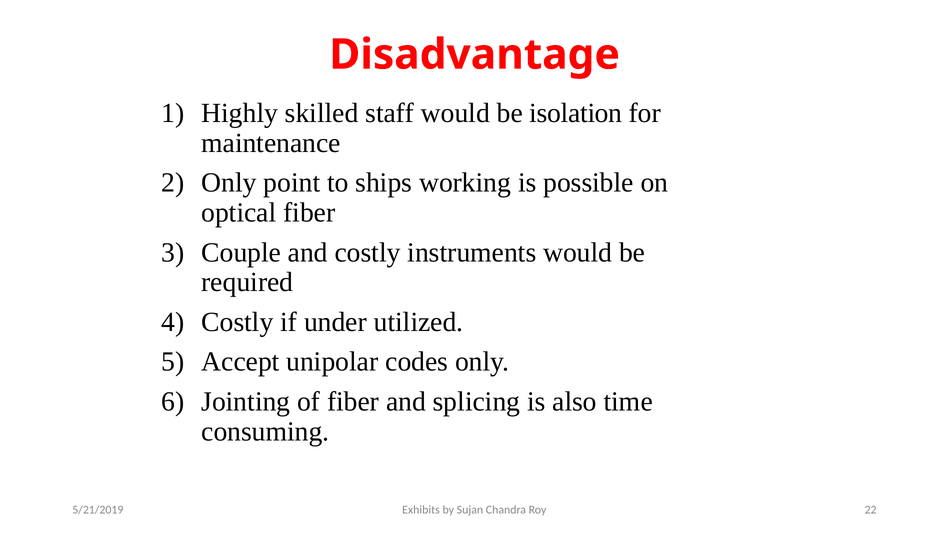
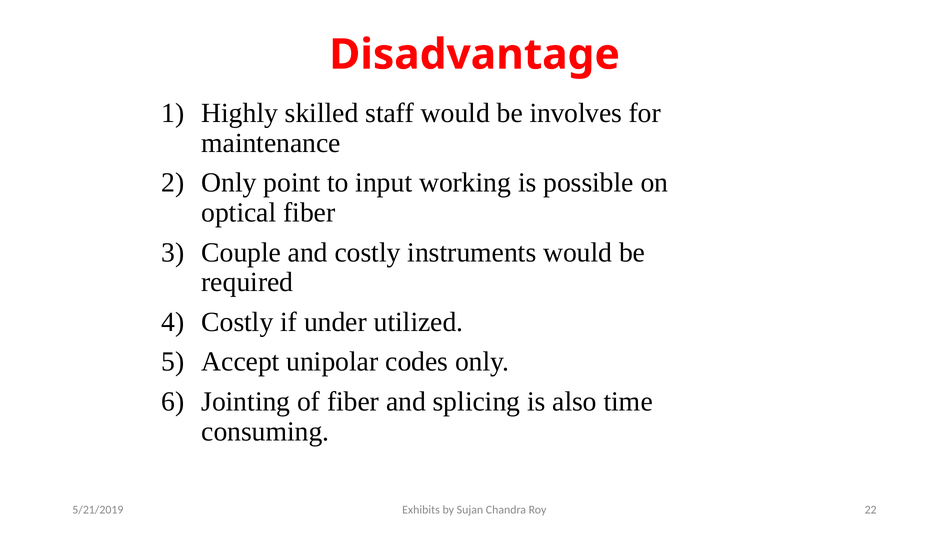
isolation: isolation -> involves
ships: ships -> input
